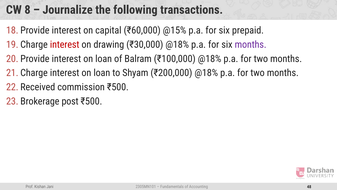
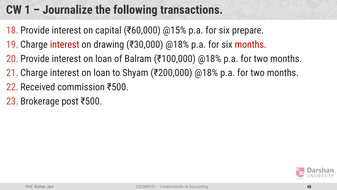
8: 8 -> 1
prepaid: prepaid -> prepare
months at (251, 45) colour: purple -> red
